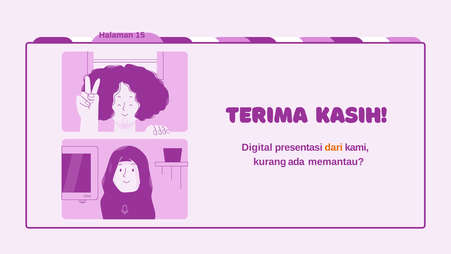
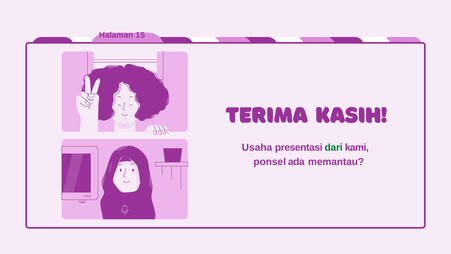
Digital: Digital -> Usaha
dari colour: orange -> green
kurang: kurang -> ponsel
